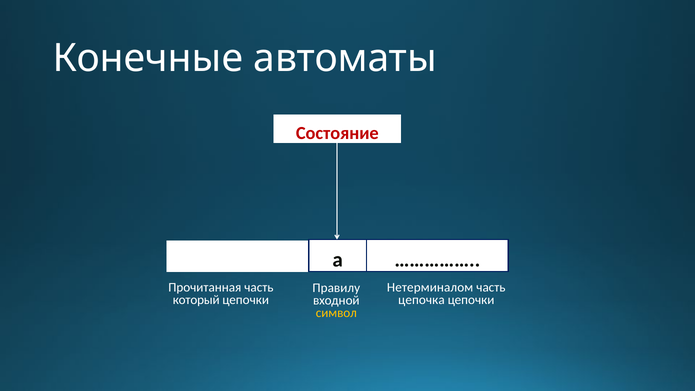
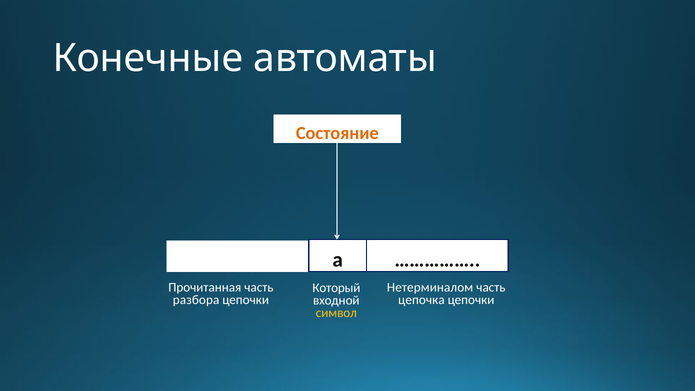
Состояние colour: red -> orange
Правилу: Правилу -> Который
который: который -> разбора
